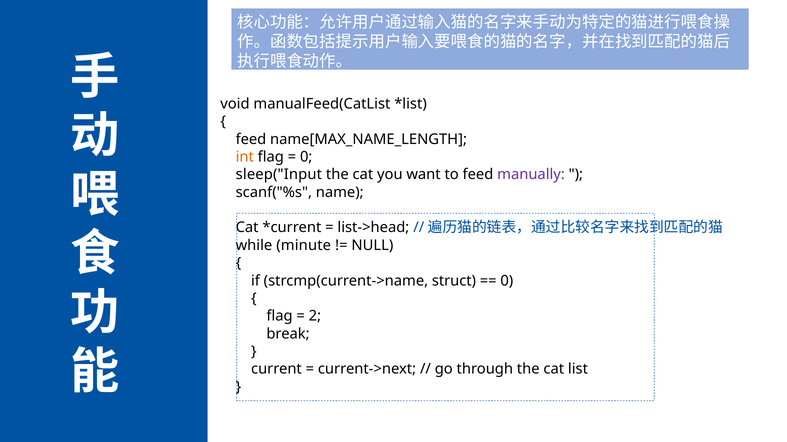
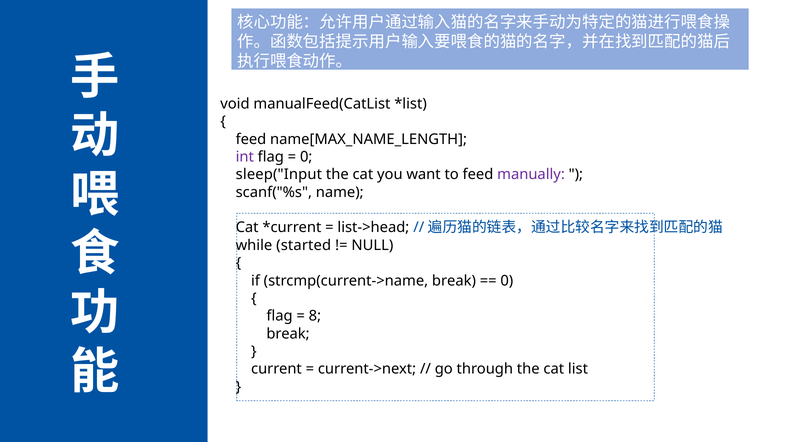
int colour: orange -> purple
minute: minute -> started
strcmp(current->name struct: struct -> break
2: 2 -> 8
